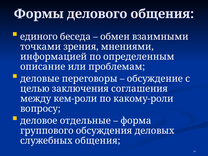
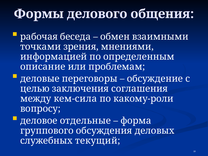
единого: единого -> рабочая
кем-роли: кем-роли -> кем-сила
служебных общения: общения -> текущий
